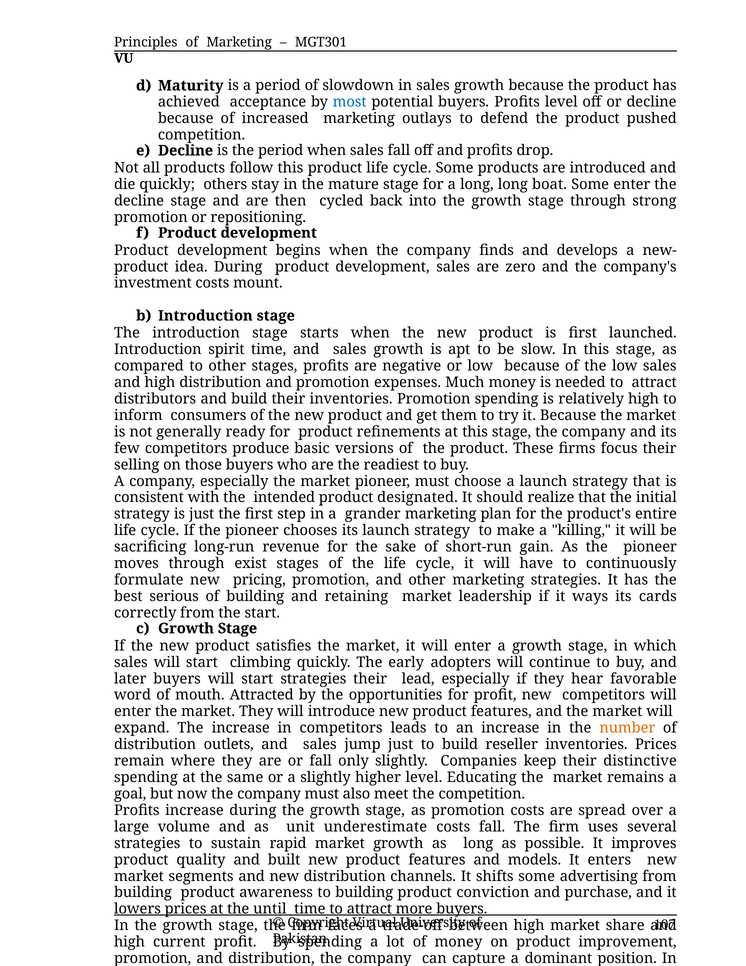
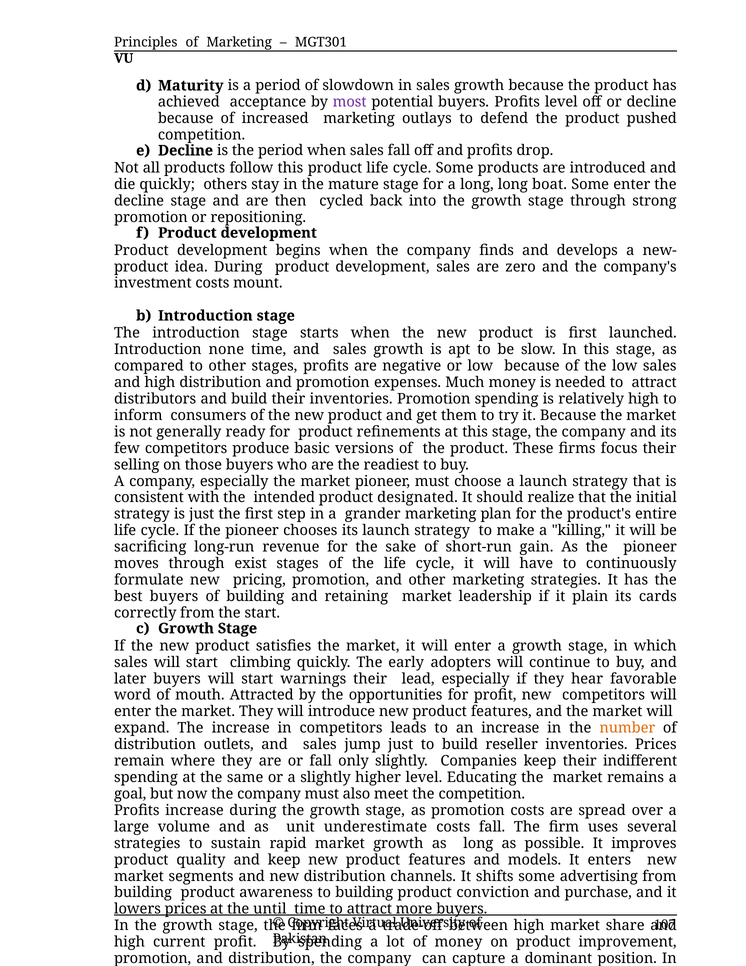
most at (350, 102) colour: blue -> purple
spirit: spirit -> none
best serious: serious -> buyers
ways: ways -> plain
start strategies: strategies -> warnings
distinctive: distinctive -> indifferent
and built: built -> keep
